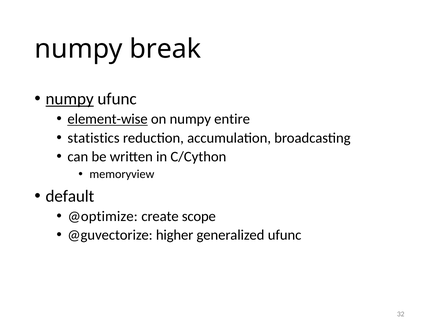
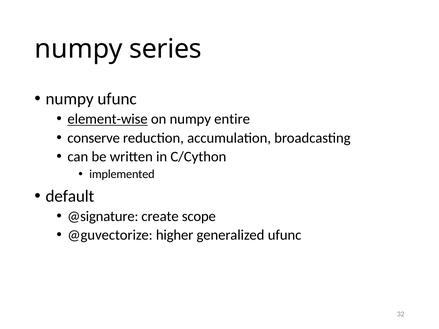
break: break -> series
numpy at (70, 99) underline: present -> none
statistics: statistics -> conserve
memoryview: memoryview -> implemented
@optimize: @optimize -> @signature
